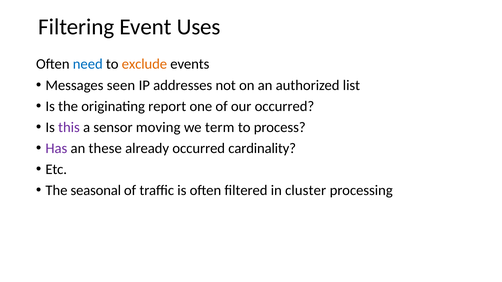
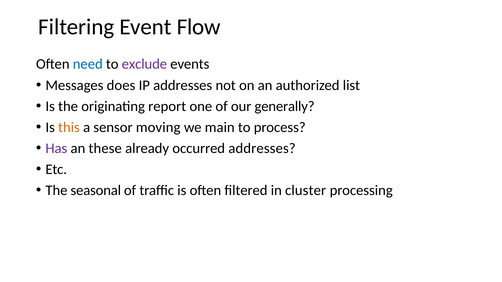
Uses: Uses -> Flow
exclude colour: orange -> purple
seen: seen -> does
our occurred: occurred -> generally
this colour: purple -> orange
term: term -> main
occurred cardinality: cardinality -> addresses
